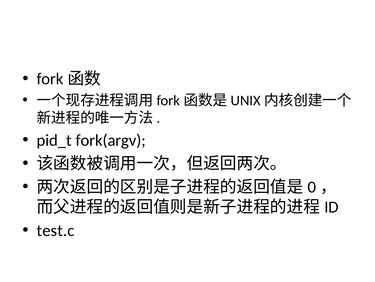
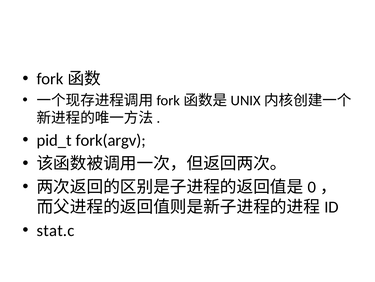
test.c: test.c -> stat.c
